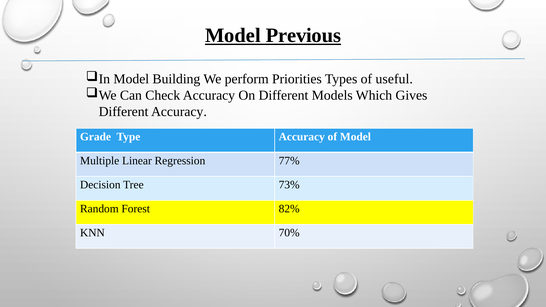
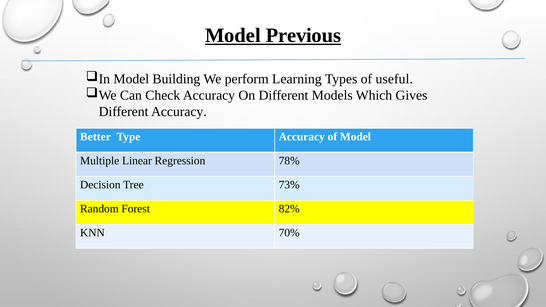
Priorities: Priorities -> Learning
Grade: Grade -> Better
77%: 77% -> 78%
